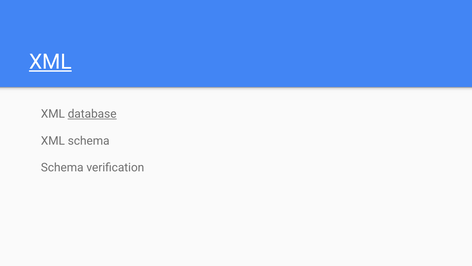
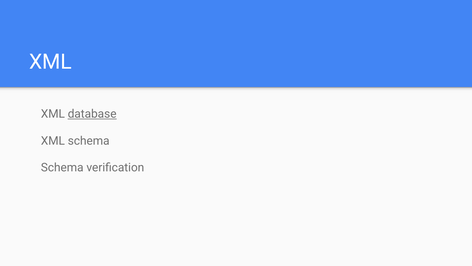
XML at (50, 62) underline: present -> none
